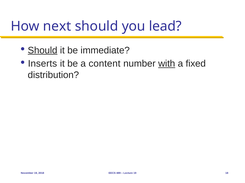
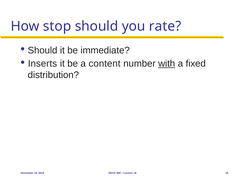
next: next -> stop
lead: lead -> rate
Should at (43, 50) underline: present -> none
